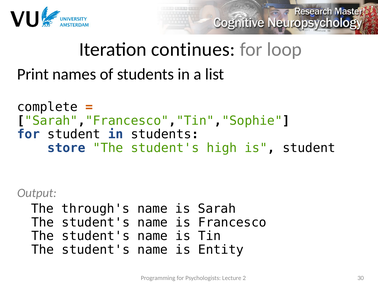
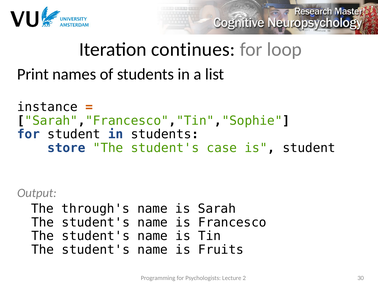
complete: complete -> instance
high: high -> case
Entity: Entity -> Fruits
